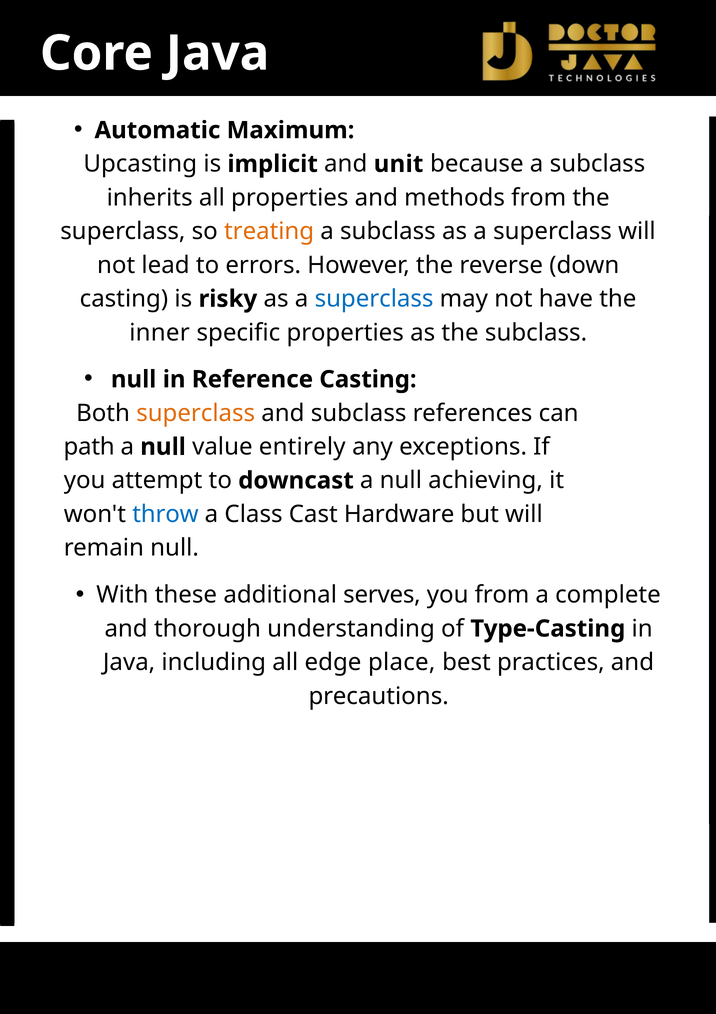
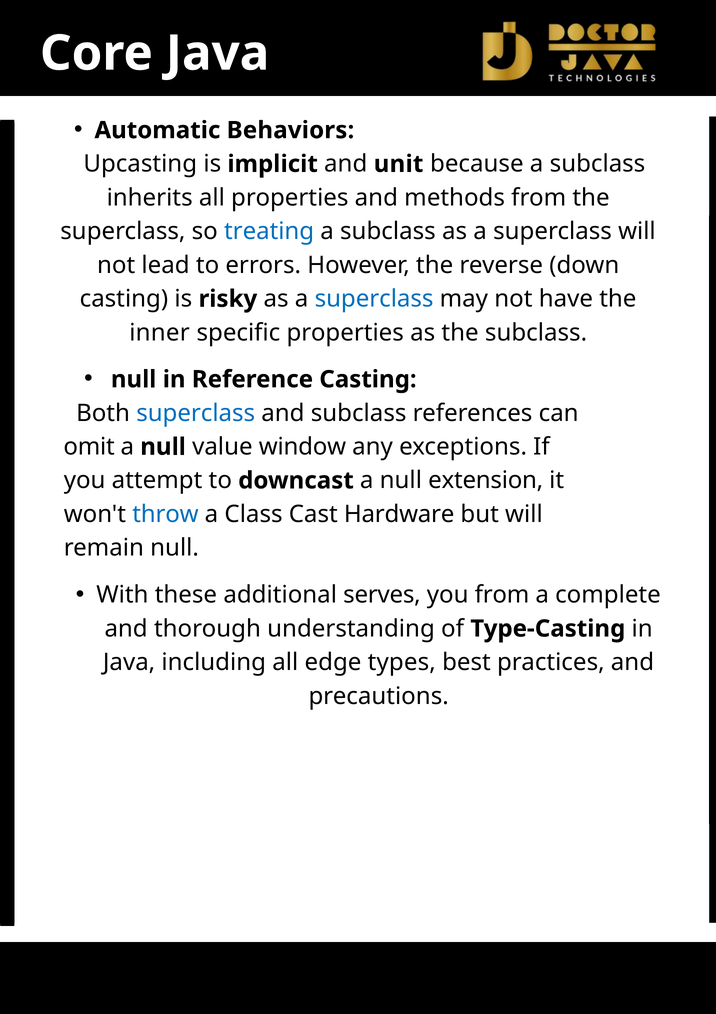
Maximum: Maximum -> Behaviors
treating colour: orange -> blue
superclass at (196, 413) colour: orange -> blue
path: path -> omit
entirely: entirely -> window
achieving: achieving -> extension
place: place -> types
